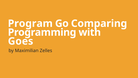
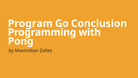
Comparing: Comparing -> Conclusion
Goes: Goes -> Pong
